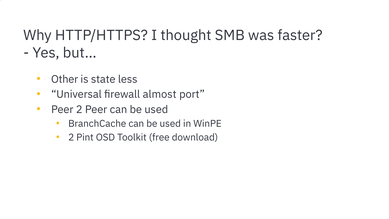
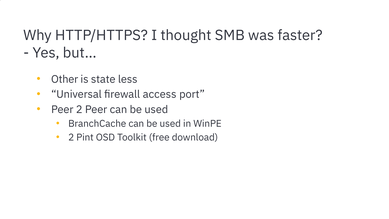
almost: almost -> access
